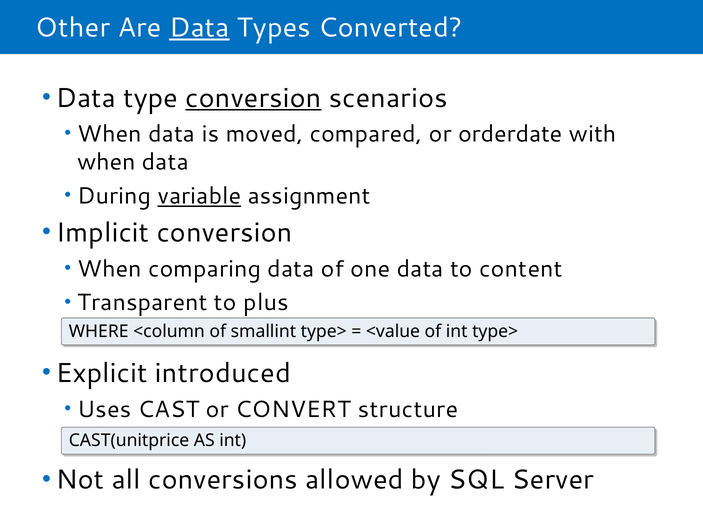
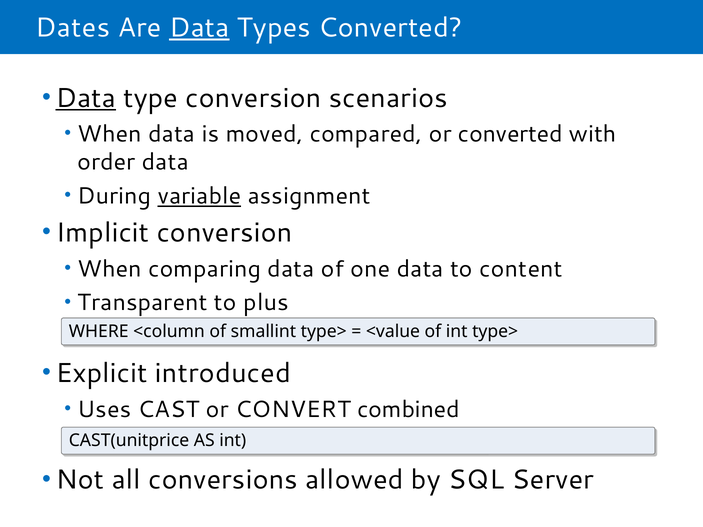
Other: Other -> Dates
Data at (86, 98) underline: none -> present
conversion at (253, 98) underline: present -> none
or orderdate: orderdate -> converted
when at (107, 162): when -> order
structure: structure -> combined
